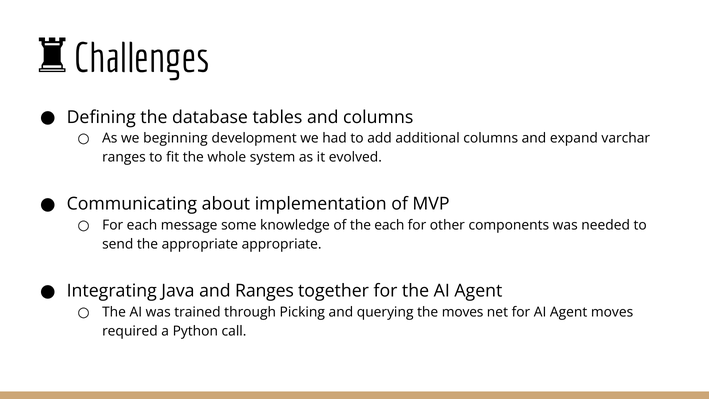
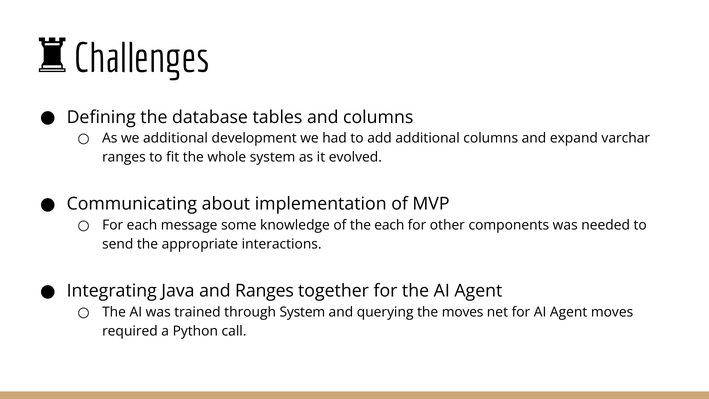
we beginning: beginning -> additional
appropriate appropriate: appropriate -> interactions
through Picking: Picking -> System
